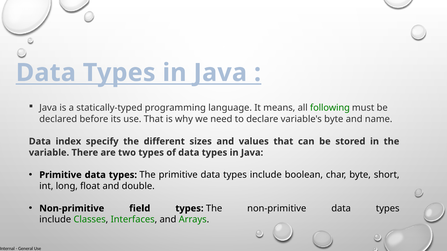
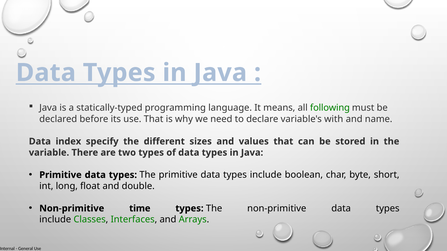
variable's byte: byte -> with
field: field -> time
